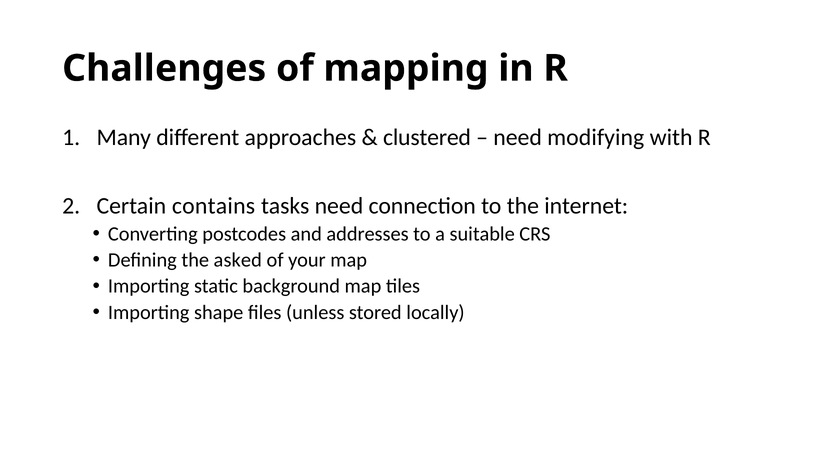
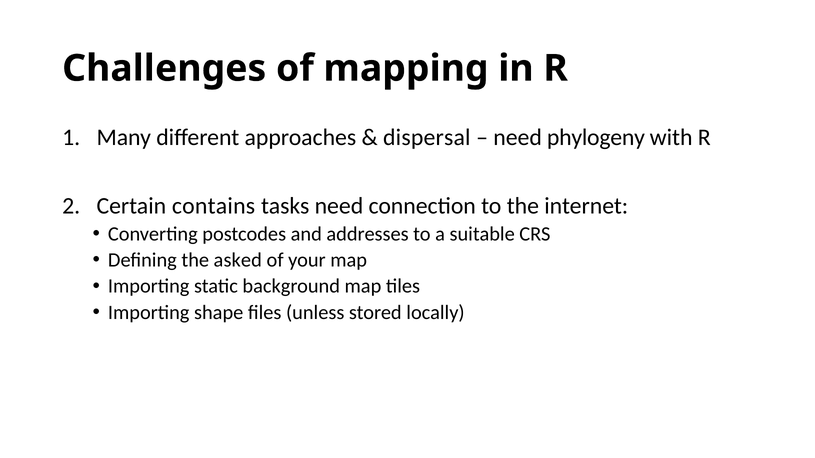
clustered: clustered -> dispersal
modifying: modifying -> phylogeny
